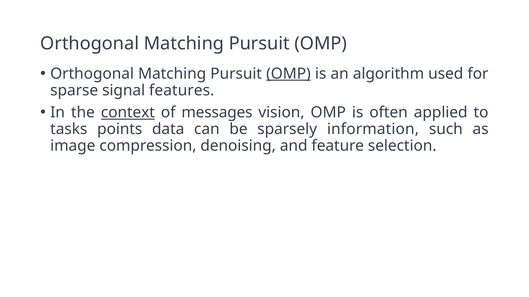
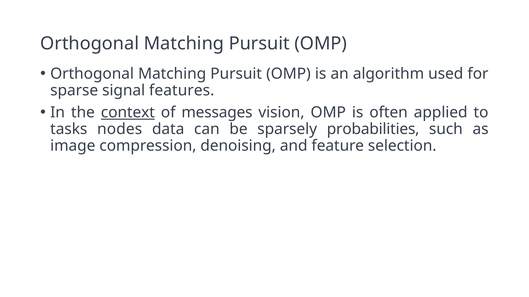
OMP at (288, 74) underline: present -> none
points: points -> nodes
information: information -> probabilities
